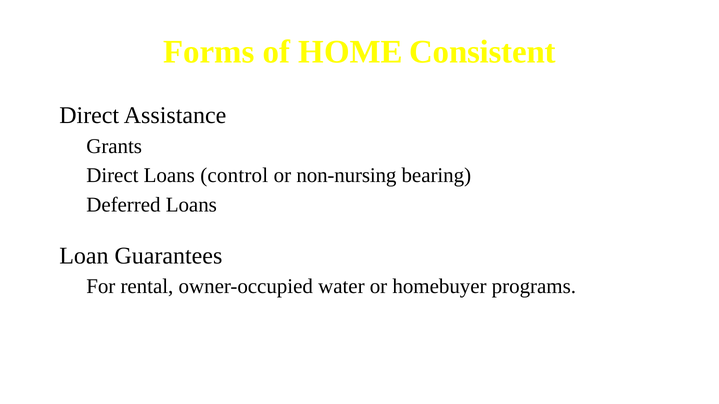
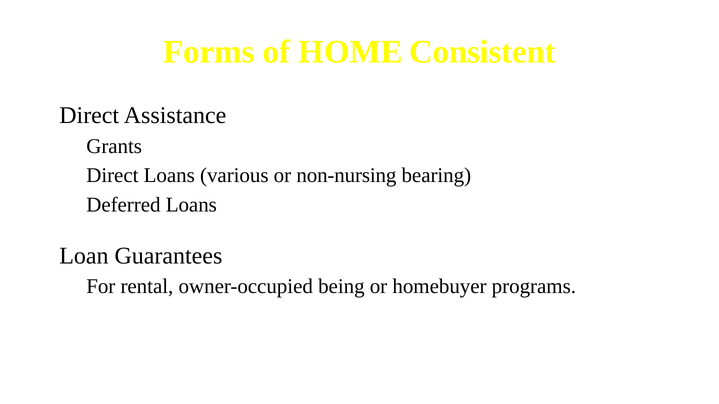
control: control -> various
water: water -> being
